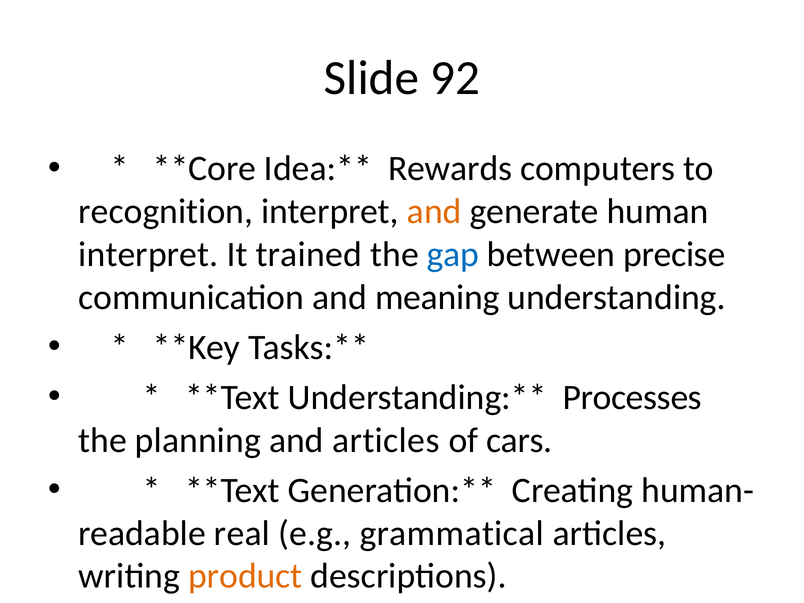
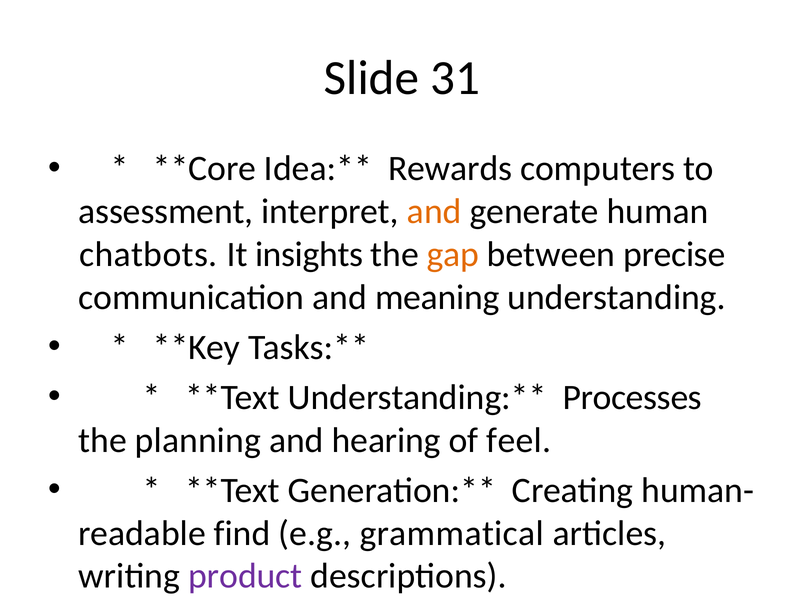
92: 92 -> 31
recognition at (166, 212): recognition -> assessment
interpret at (148, 254): interpret -> chatbots
trained: trained -> insights
gap colour: blue -> orange
and articles: articles -> hearing
cars: cars -> feel
real: real -> find
product colour: orange -> purple
